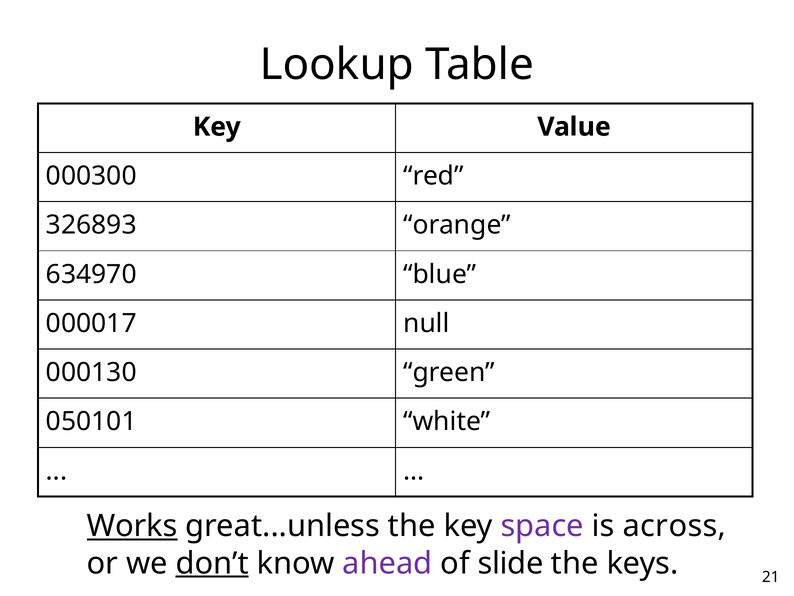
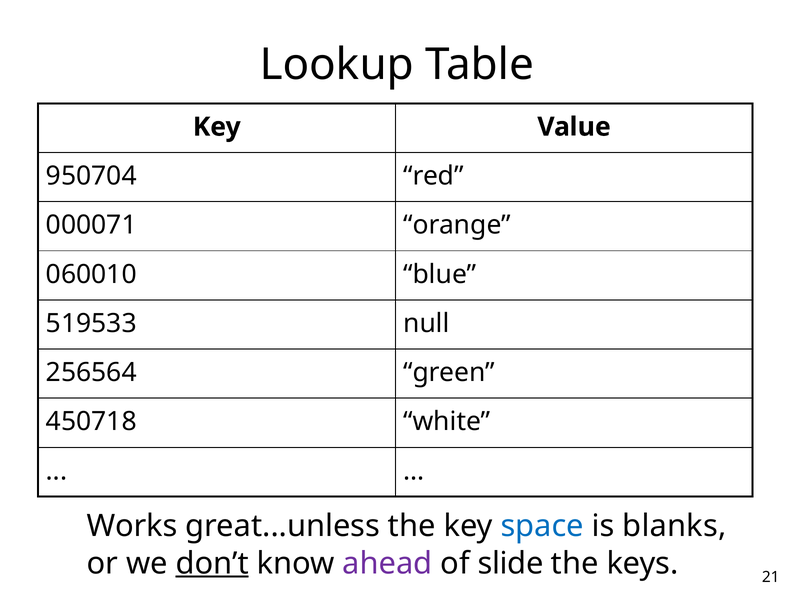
000300: 000300 -> 950704
326893: 326893 -> 000071
634970: 634970 -> 060010
000017: 000017 -> 519533
000130: 000130 -> 256564
050101: 050101 -> 450718
Works underline: present -> none
space colour: purple -> blue
across: across -> blanks
